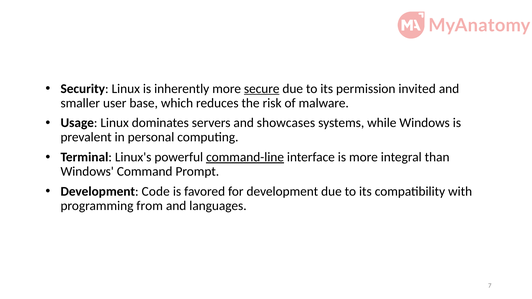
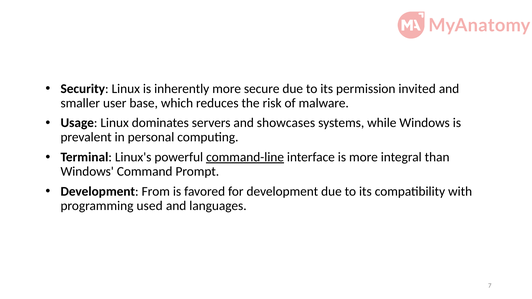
secure underline: present -> none
Code: Code -> From
from: from -> used
